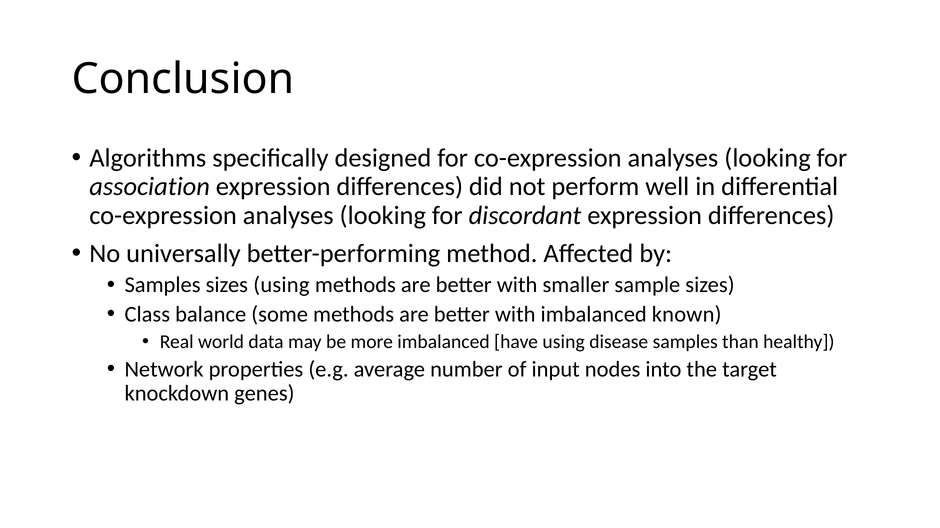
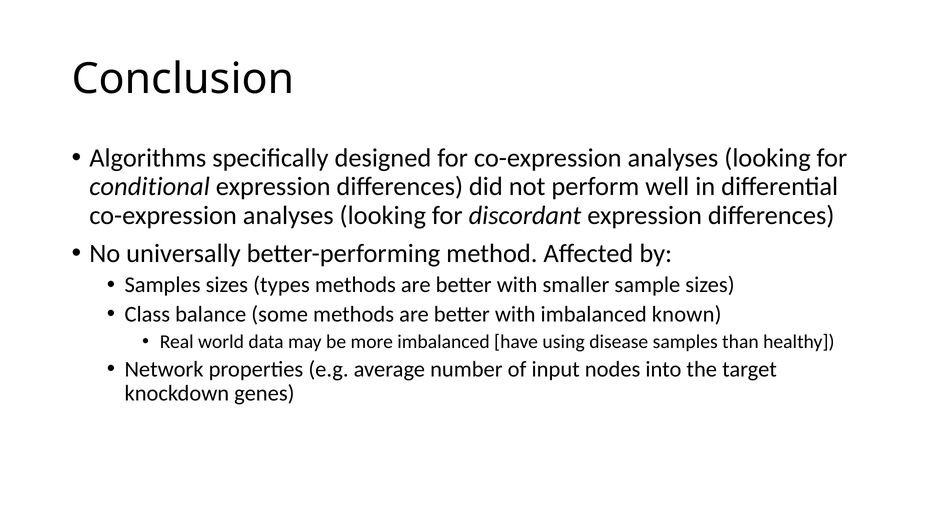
association: association -> conditional
sizes using: using -> types
